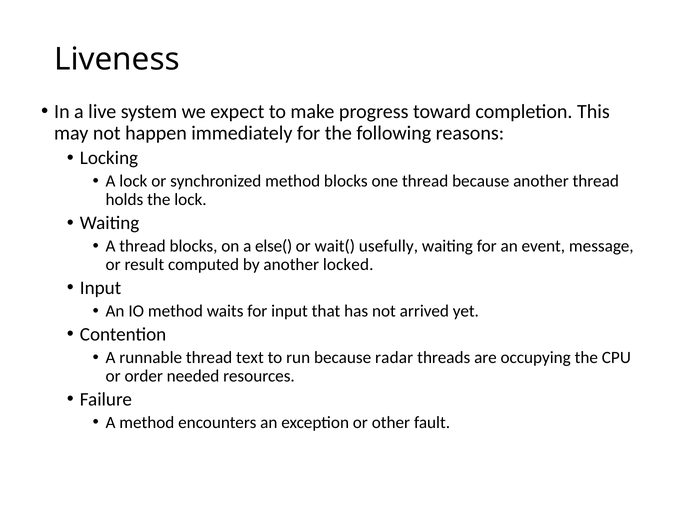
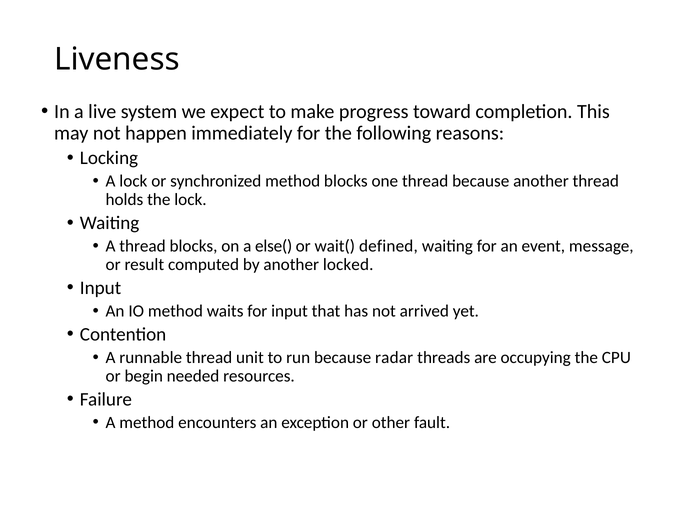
usefully: usefully -> defined
text: text -> unit
order: order -> begin
